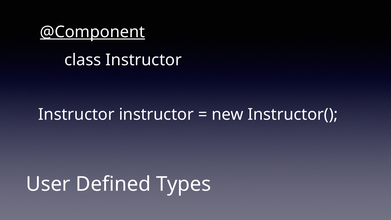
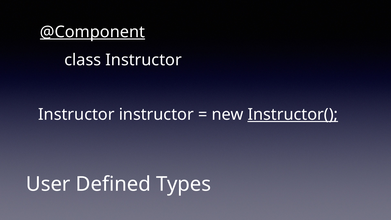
Instructor( underline: none -> present
